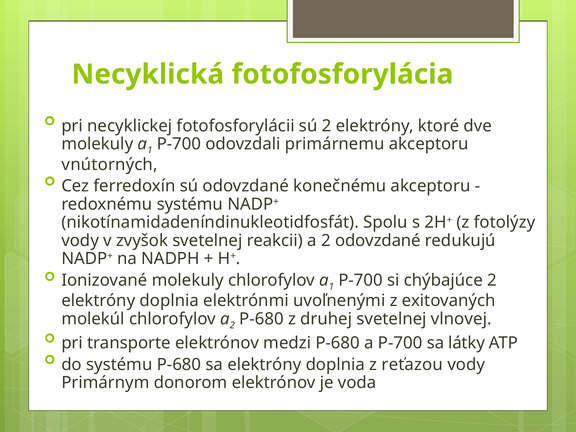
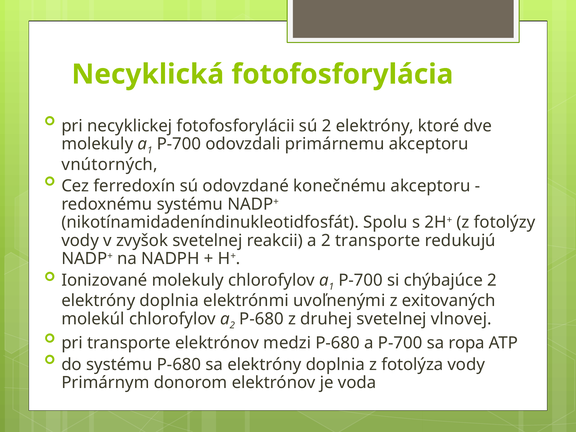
2 odovzdané: odovzdané -> transporte
látky: látky -> ropa
reťazou: reťazou -> fotolýza
